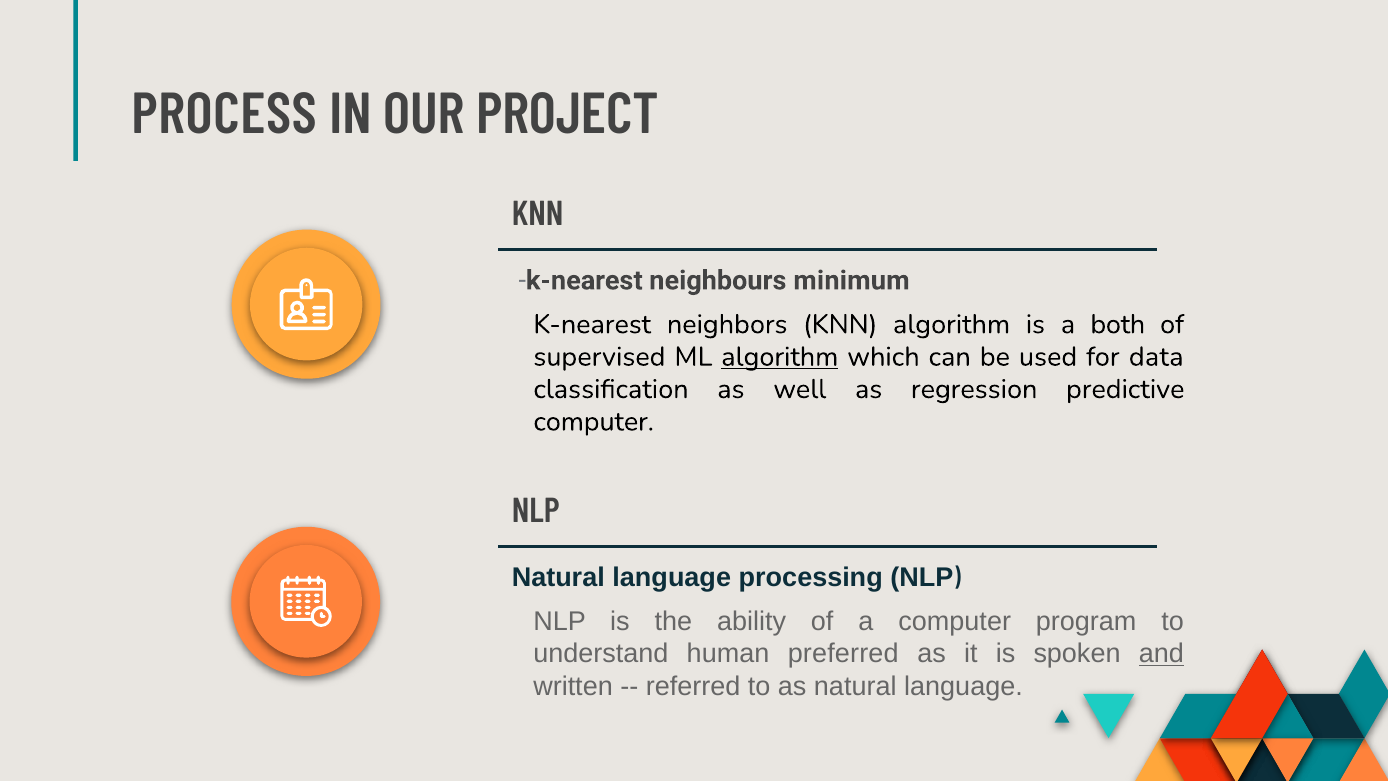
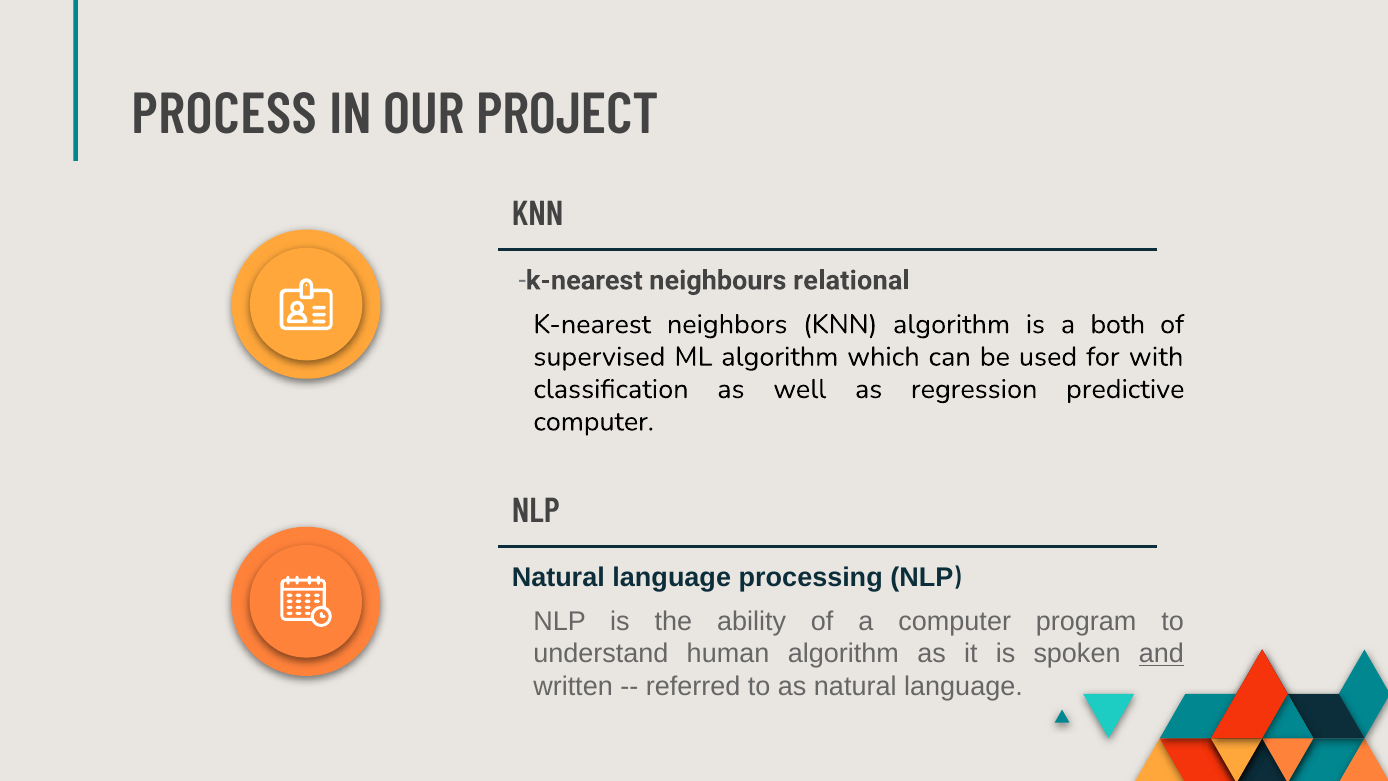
minimum: minimum -> relational
algorithm at (780, 357) underline: present -> none
data: data -> with
human preferred: preferred -> algorithm
